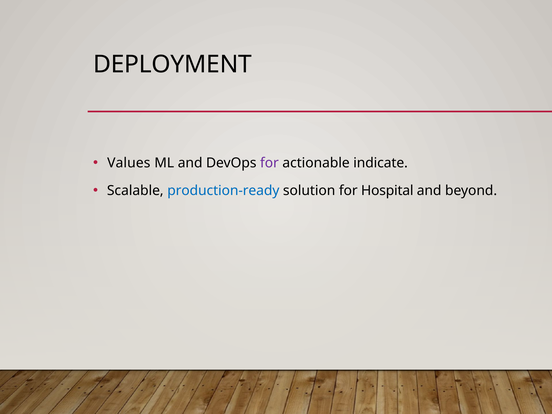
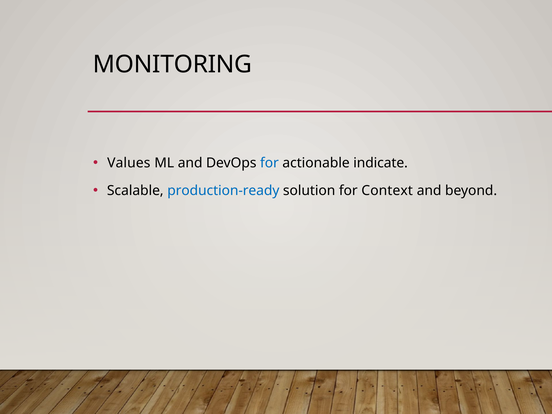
DEPLOYMENT: DEPLOYMENT -> MONITORING
for at (269, 163) colour: purple -> blue
Hospital: Hospital -> Context
